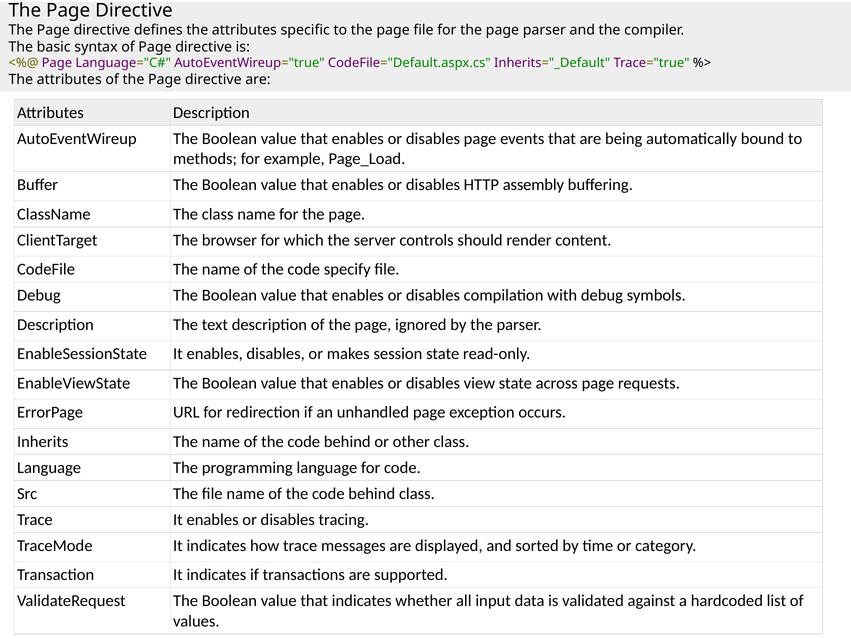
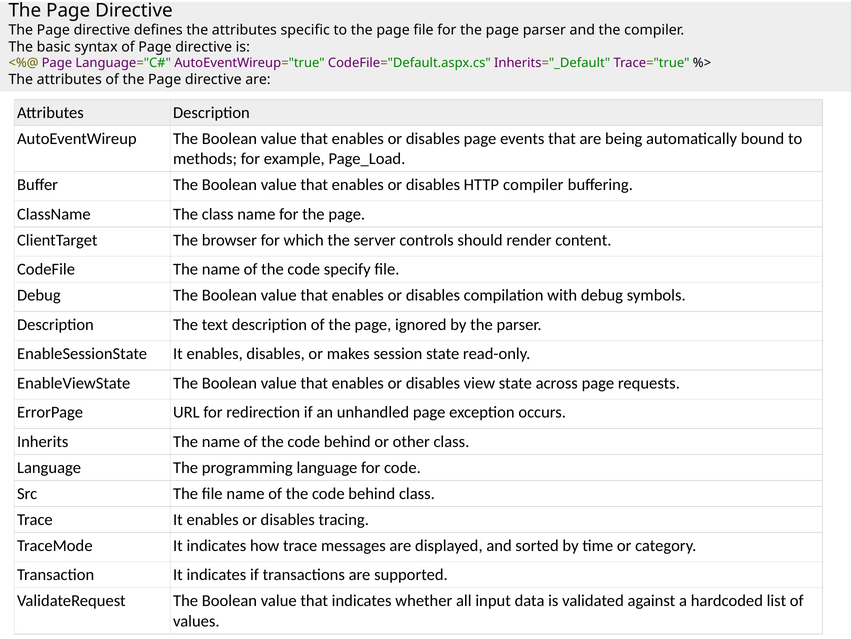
HTTP assembly: assembly -> compiler
